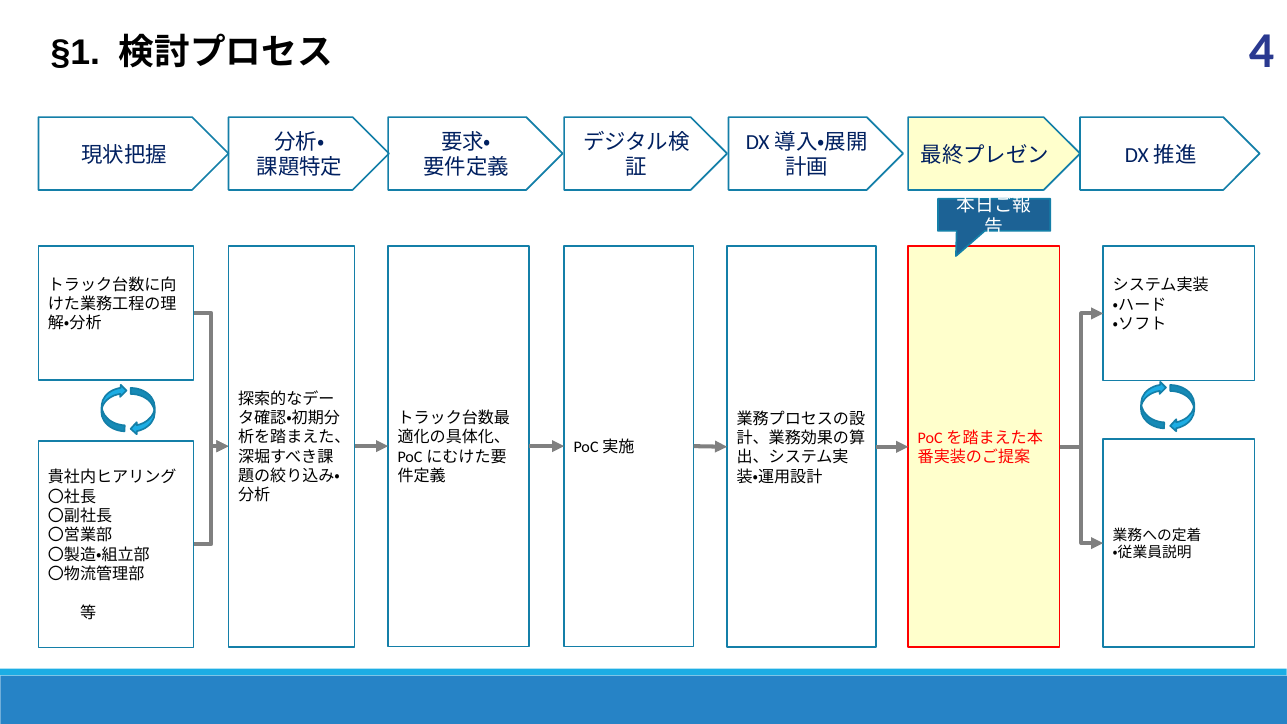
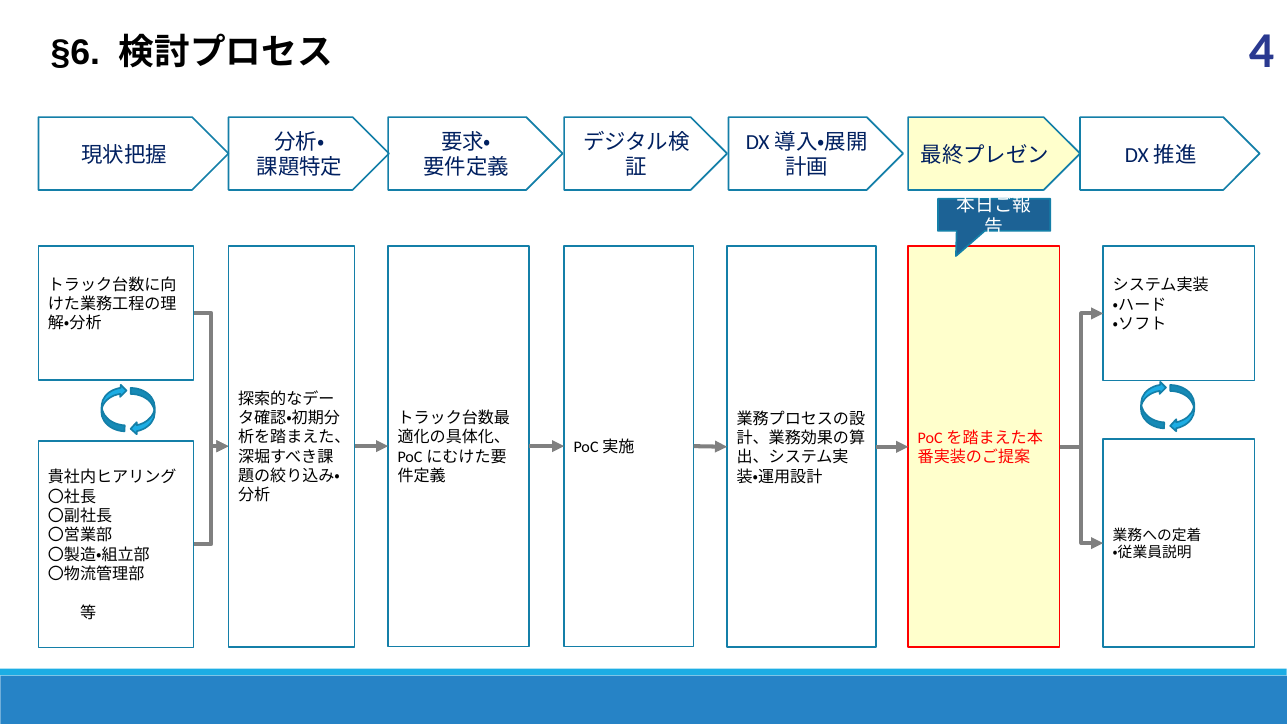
§1: §1 -> §6
